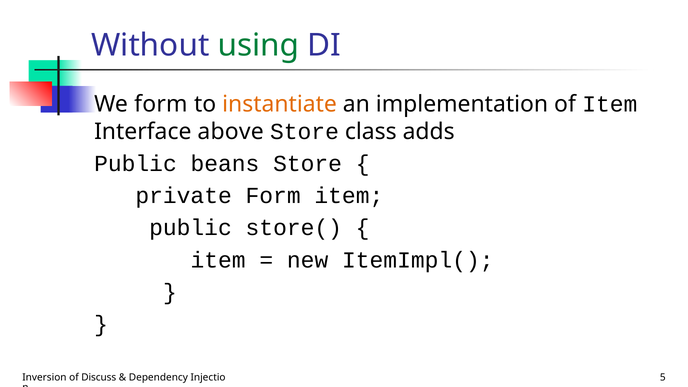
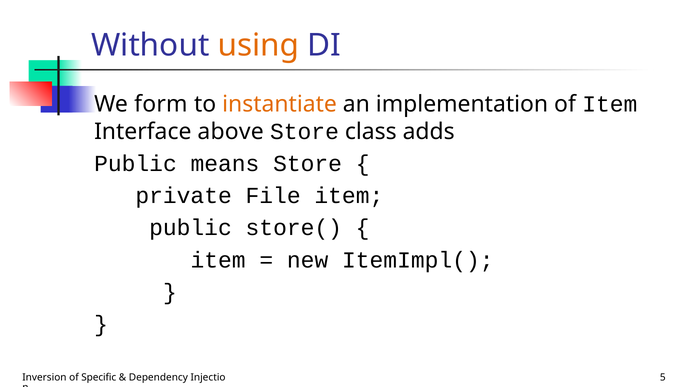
using colour: green -> orange
beans: beans -> means
private Form: Form -> File
Discuss: Discuss -> Specific
